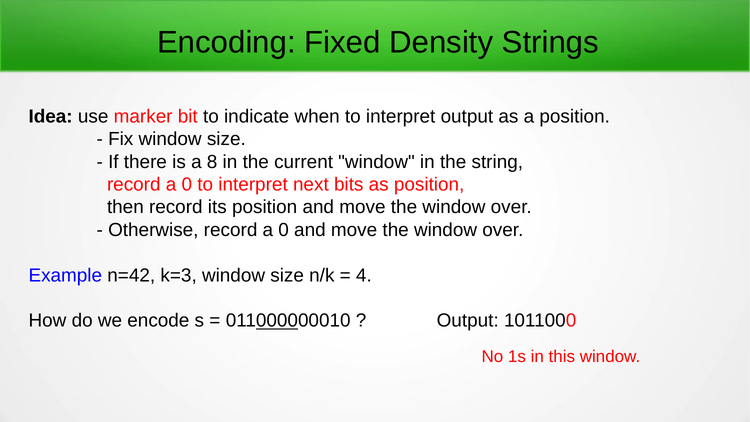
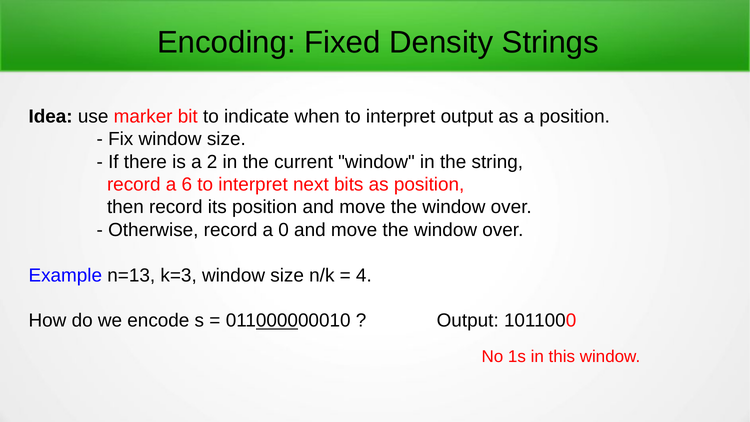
8: 8 -> 2
0 at (187, 185): 0 -> 6
n=42: n=42 -> n=13
